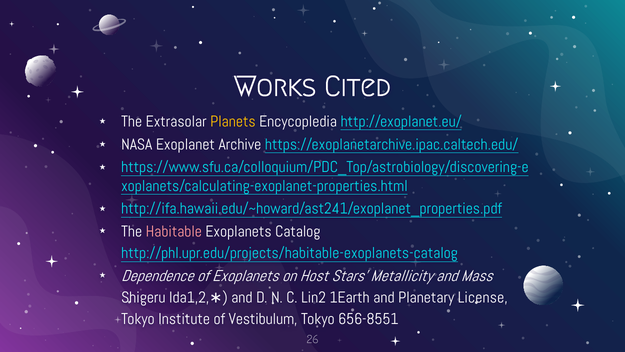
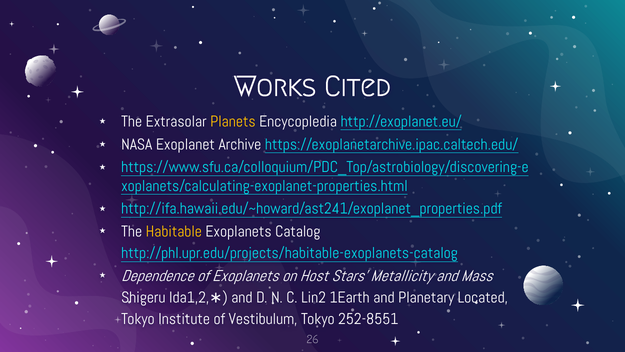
Habitable colour: pink -> yellow
License: License -> Located
656-8551: 656-8551 -> 252-8551
